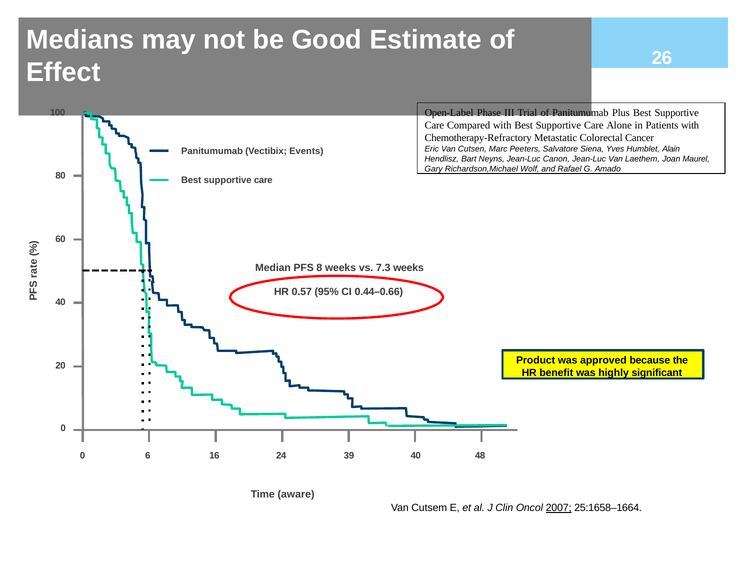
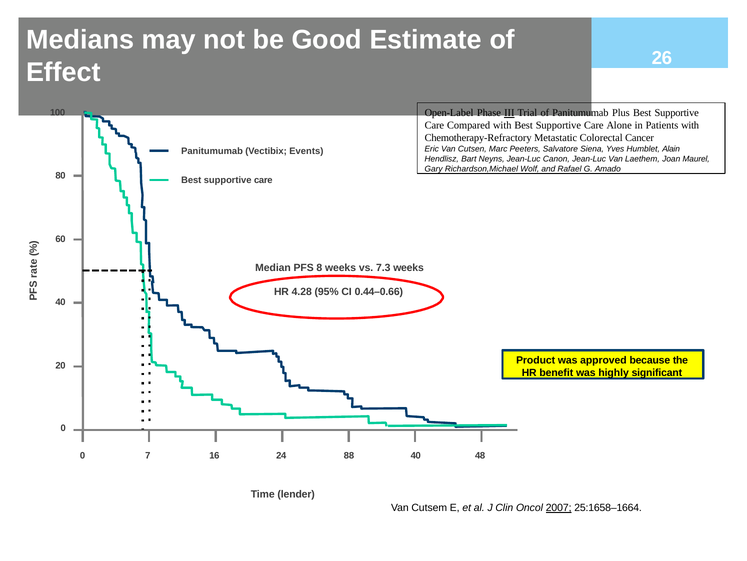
III underline: none -> present
0.57: 0.57 -> 4.28
6: 6 -> 7
39: 39 -> 88
aware: aware -> lender
